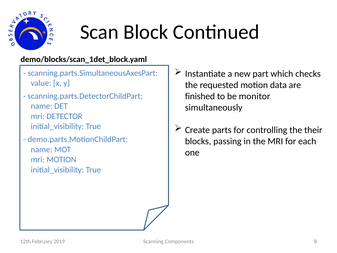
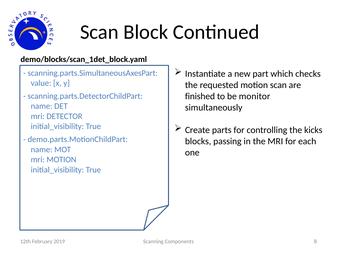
motion data: data -> scan
their: their -> kicks
